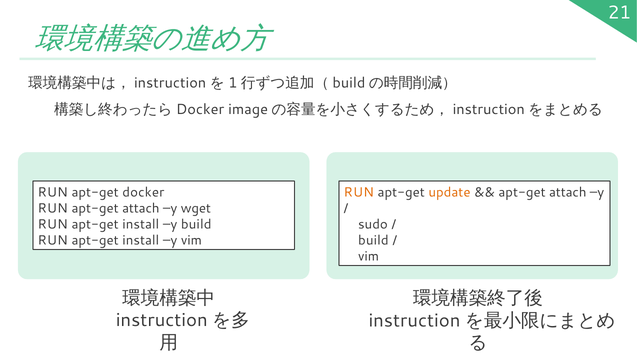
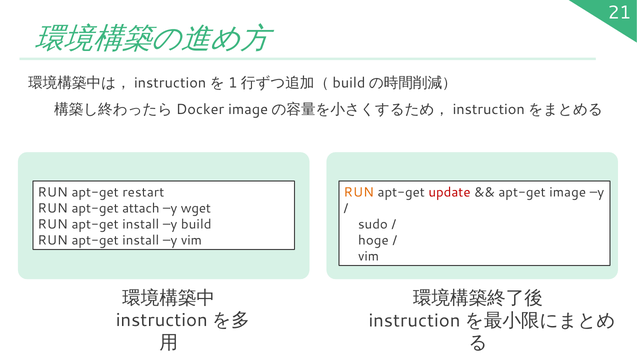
docker: docker -> restart
update colour: orange -> red
attach at (568, 192): attach -> image
build at (373, 240): build -> hoge
